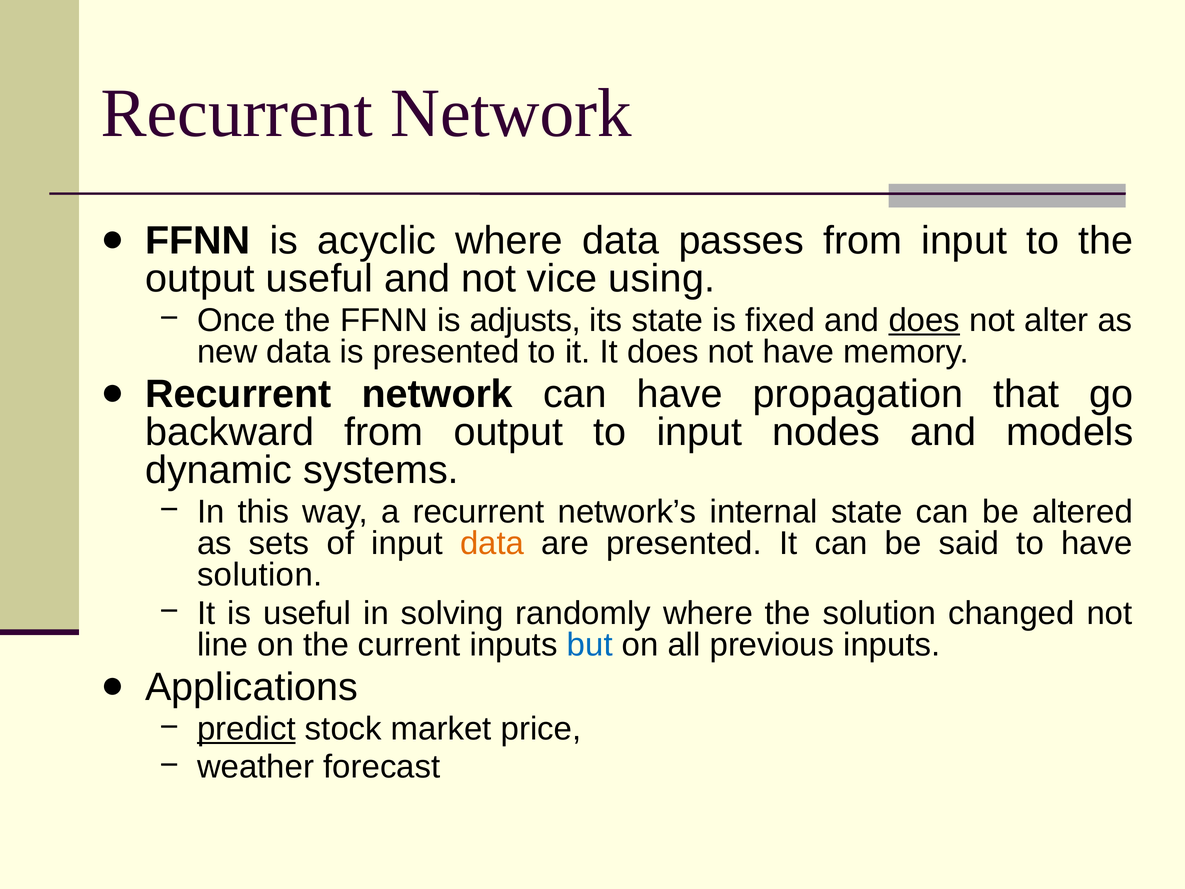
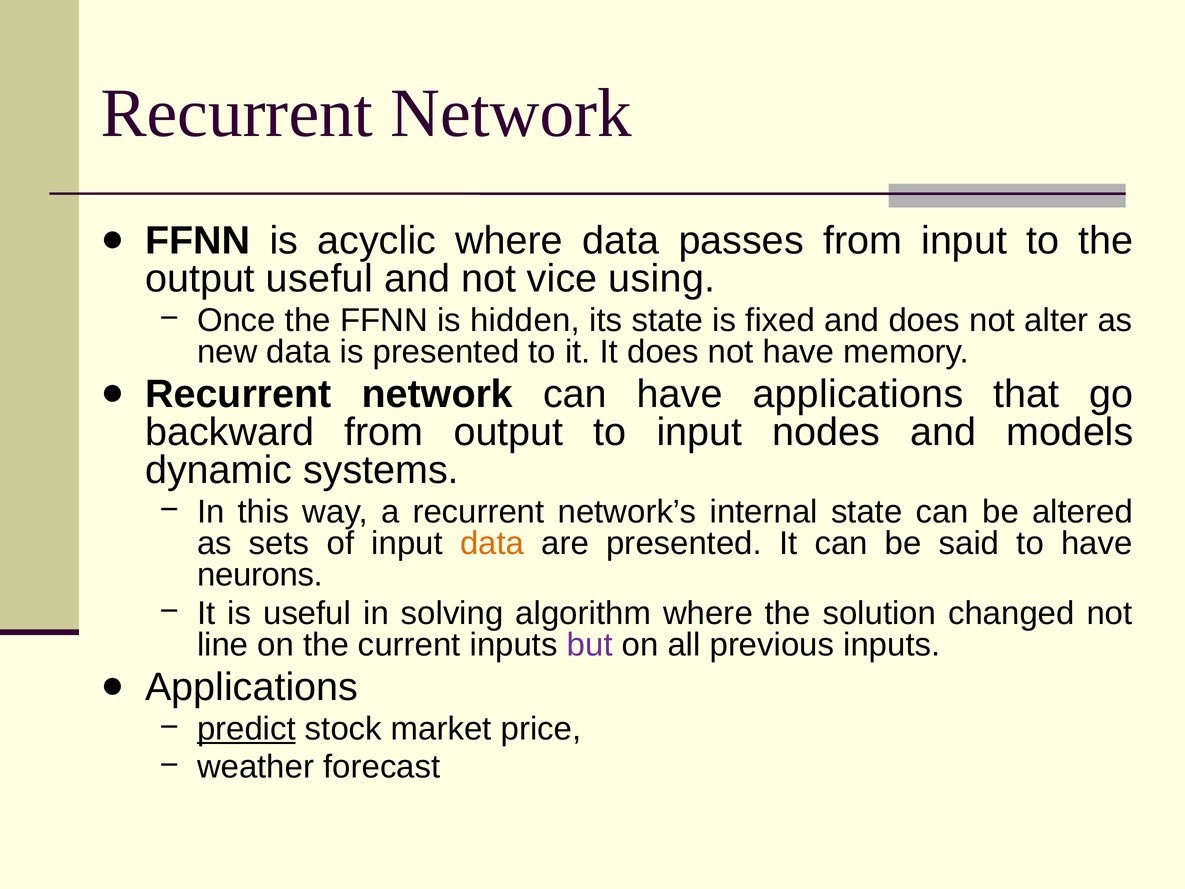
adjusts: adjusts -> hidden
does at (924, 320) underline: present -> none
have propagation: propagation -> applications
solution at (260, 575): solution -> neurons
randomly: randomly -> algorithm
but colour: blue -> purple
